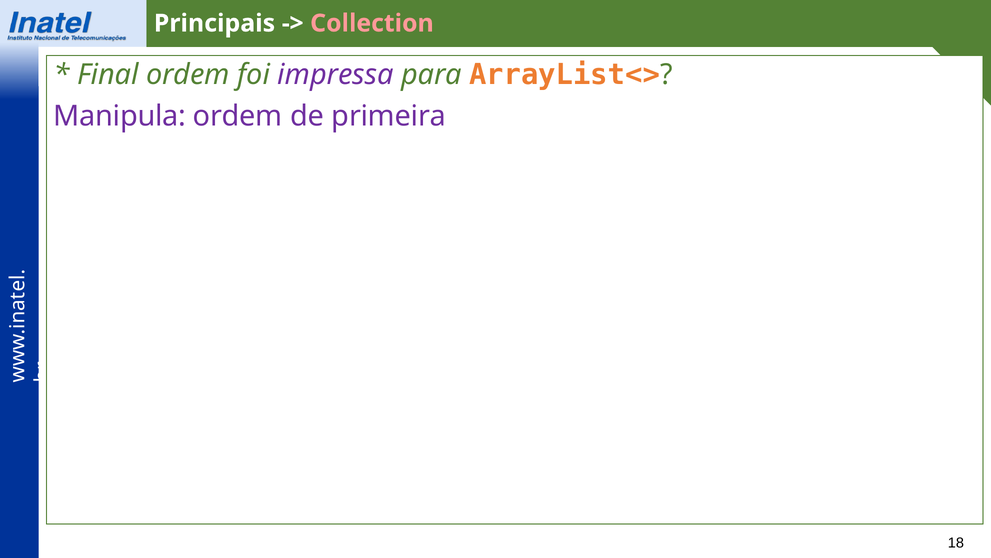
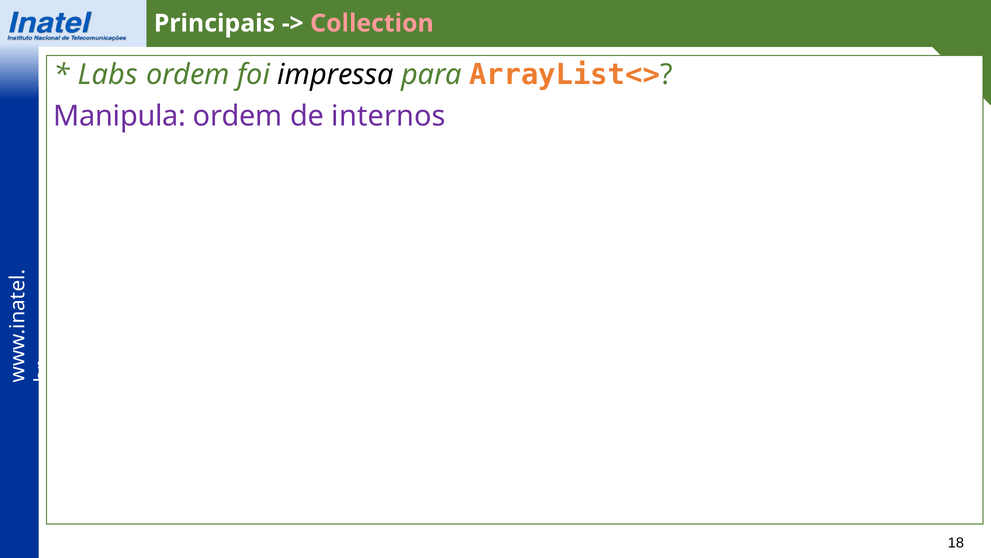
Final: Final -> Labs
impressa colour: purple -> black
primeira: primeira -> internos
